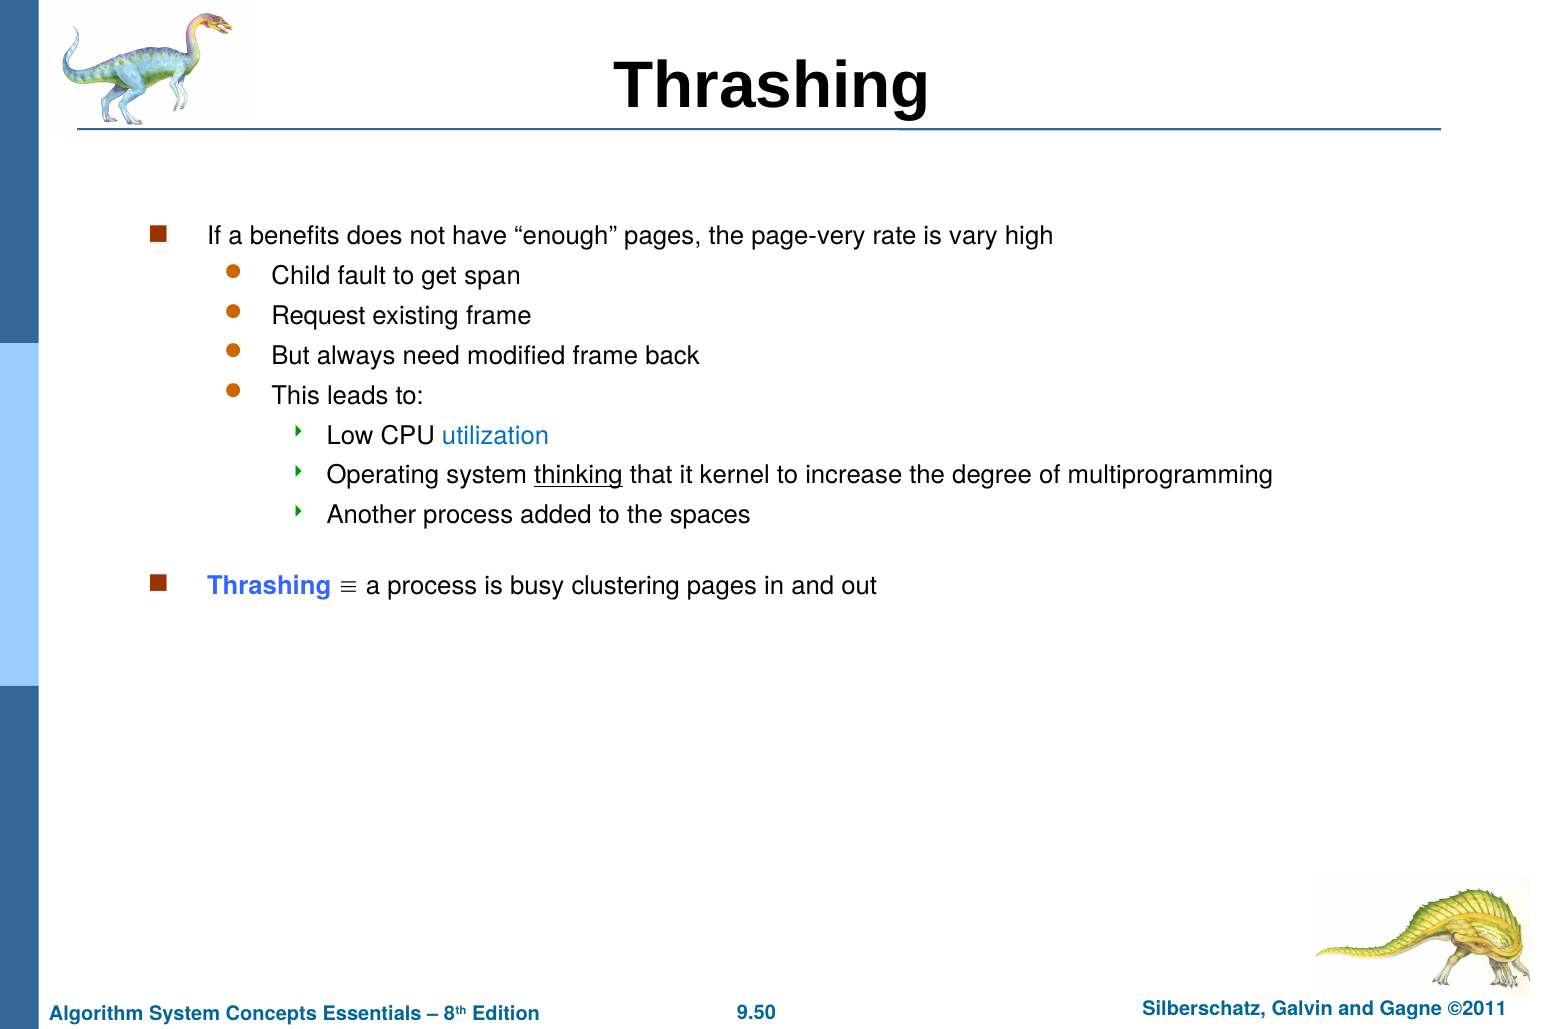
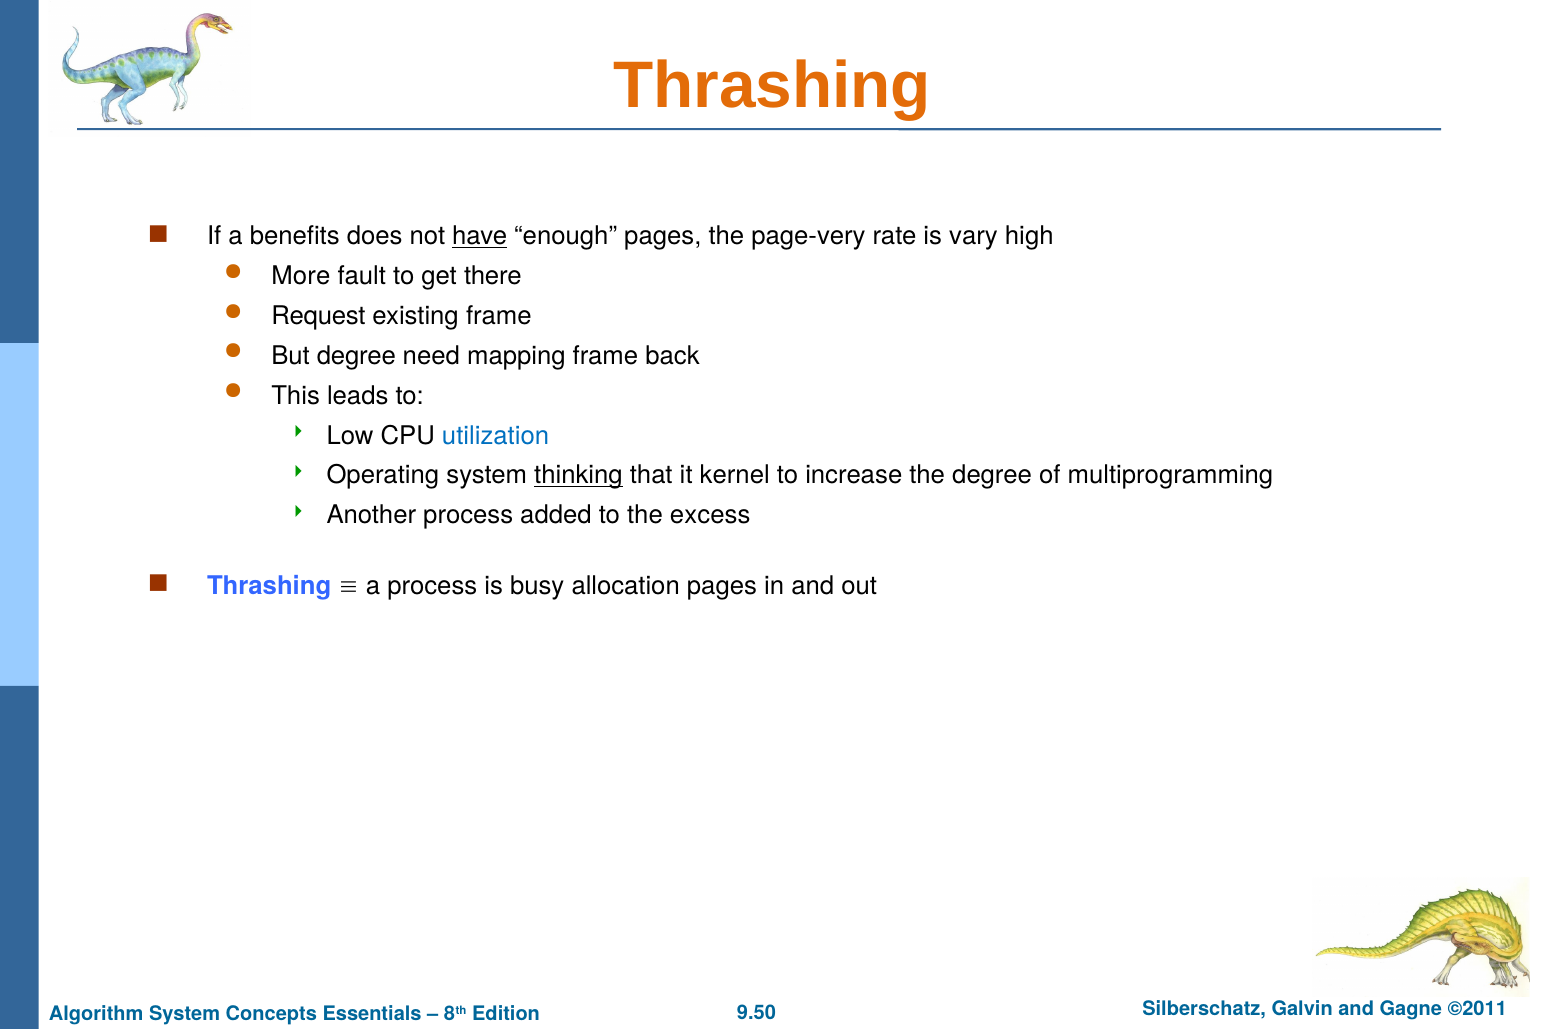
Thrashing at (772, 86) colour: black -> orange
have underline: none -> present
Child: Child -> More
span: span -> there
But always: always -> degree
modified: modified -> mapping
spaces: spaces -> excess
clustering: clustering -> allocation
